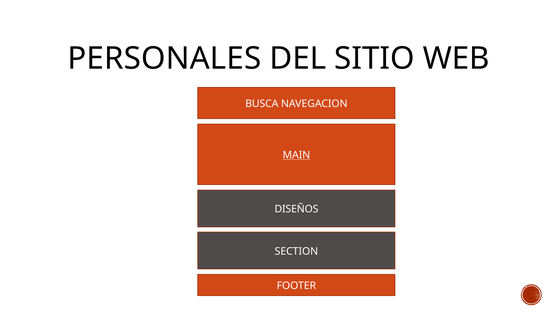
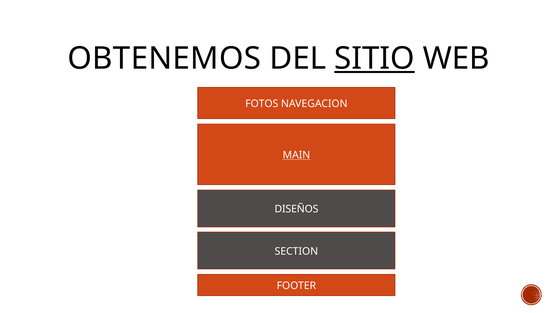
PERSONALES: PERSONALES -> OBTENEMOS
SITIO underline: none -> present
BUSCA: BUSCA -> FOTOS
